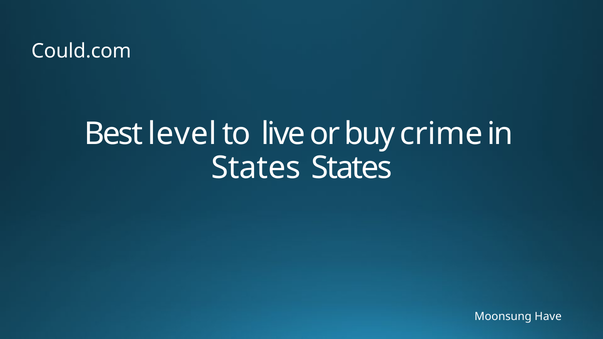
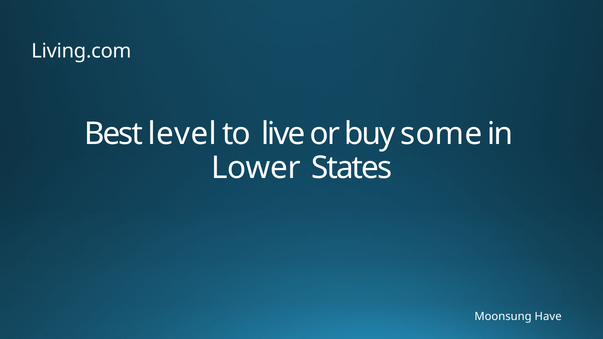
Could.com: Could.com -> Living.com
crime: crime -> some
States at (256, 168): States -> Lower
